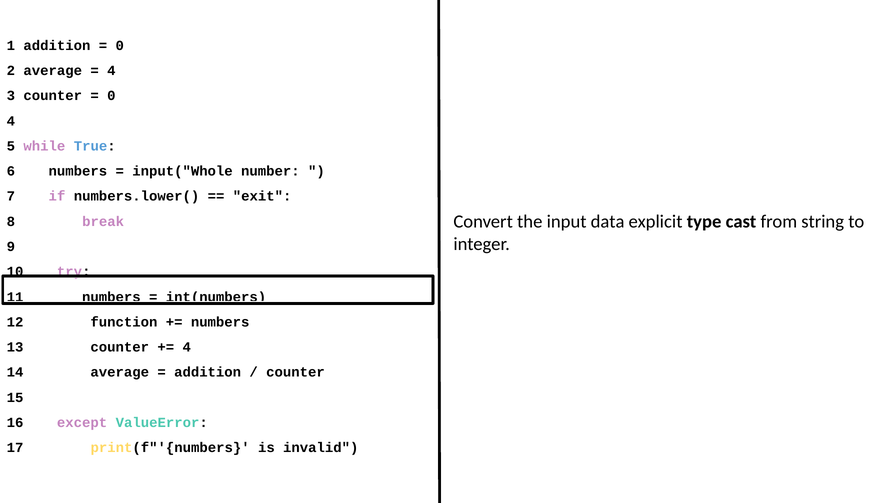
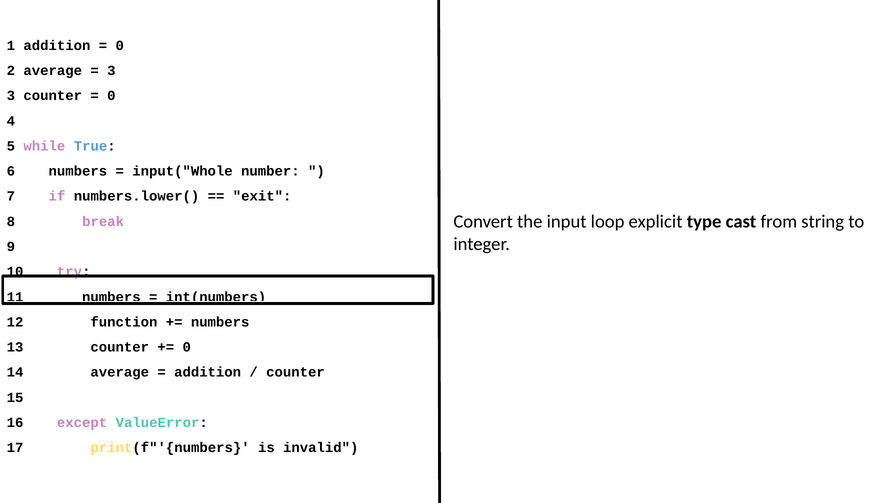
4 at (111, 71): 4 -> 3
data: data -> loop
4 at (187, 347): 4 -> 0
